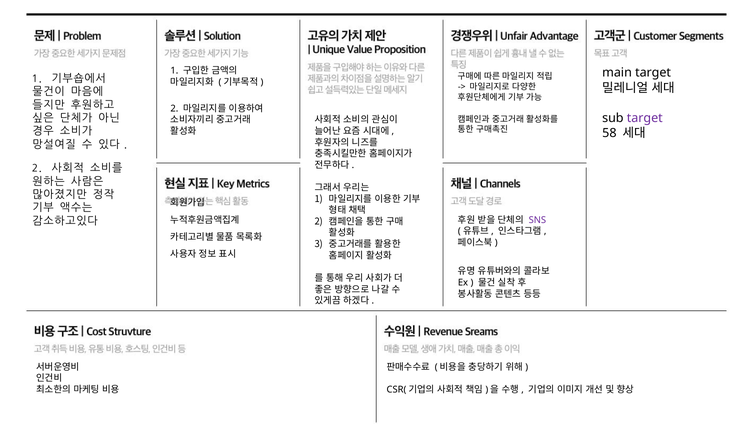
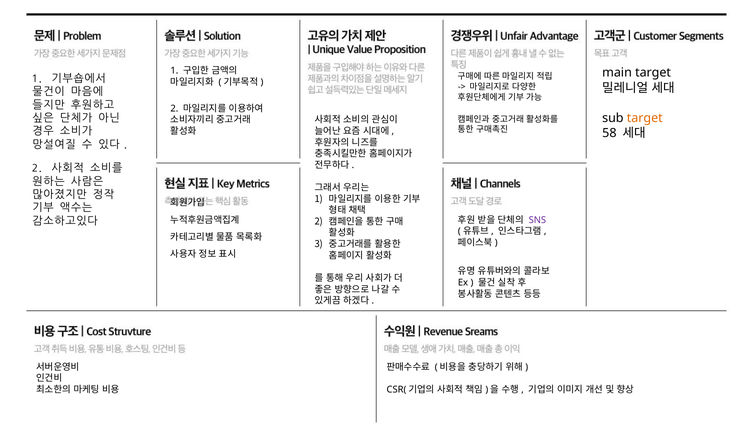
target at (645, 118) colour: purple -> orange
